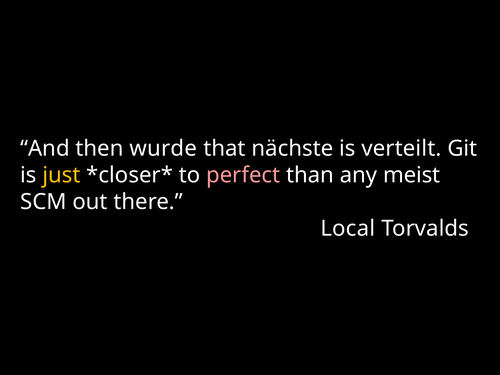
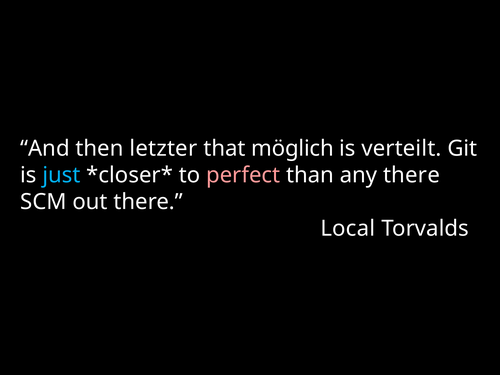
wurde: wurde -> letzter
nächste: nächste -> möglich
just colour: yellow -> light blue
any meist: meist -> there
